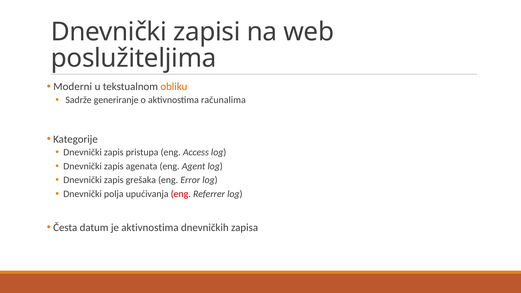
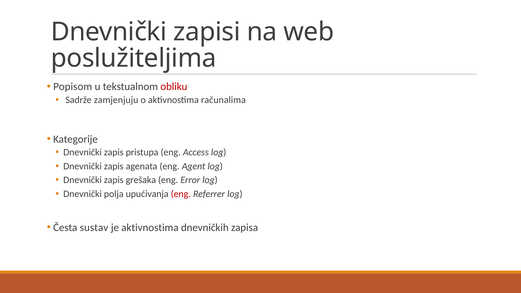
Moderni: Moderni -> Popisom
obliku colour: orange -> red
generiranje: generiranje -> zamjenjuju
datum: datum -> sustav
